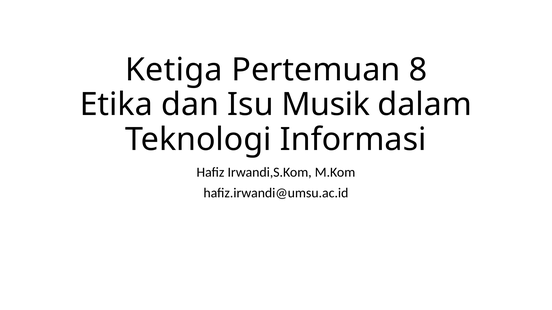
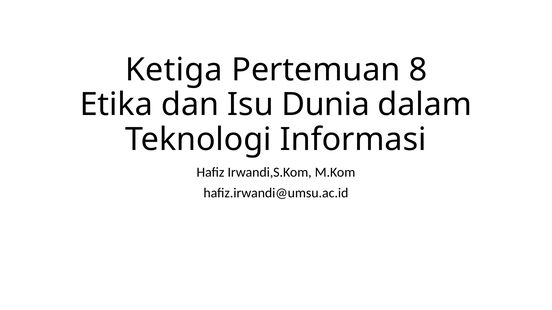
Musik: Musik -> Dunia
